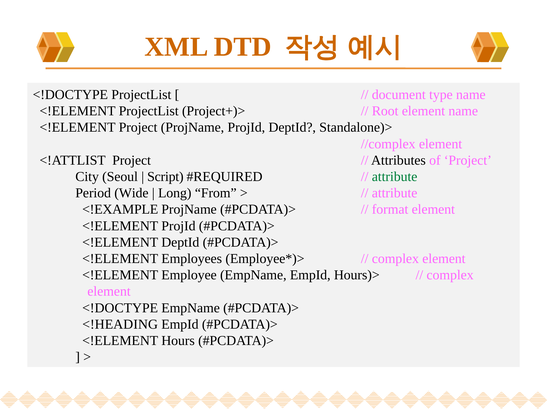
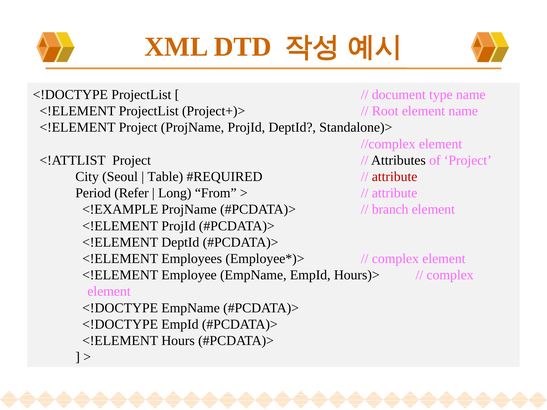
Script: Script -> Table
attribute at (395, 177) colour: green -> red
Wide: Wide -> Refer
format: format -> branch
<!HEADING at (120, 324): <!HEADING -> <!DOCTYPE
